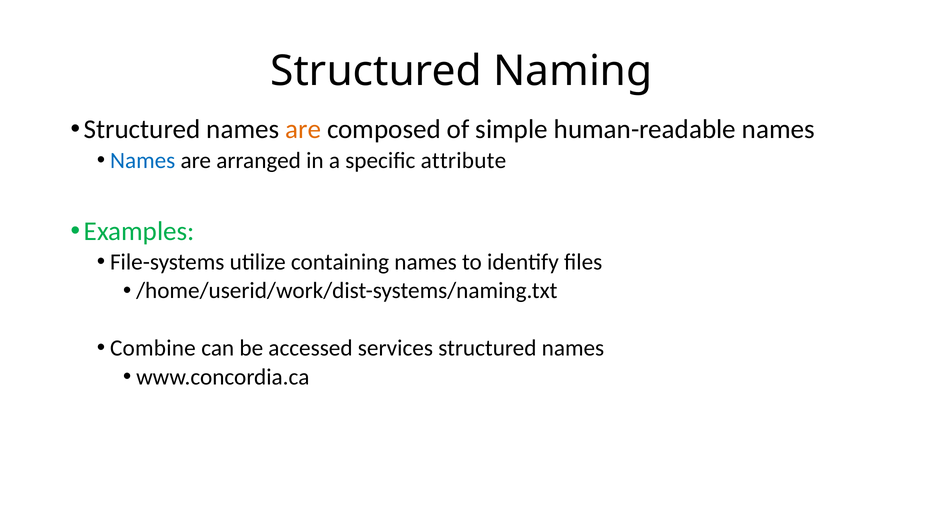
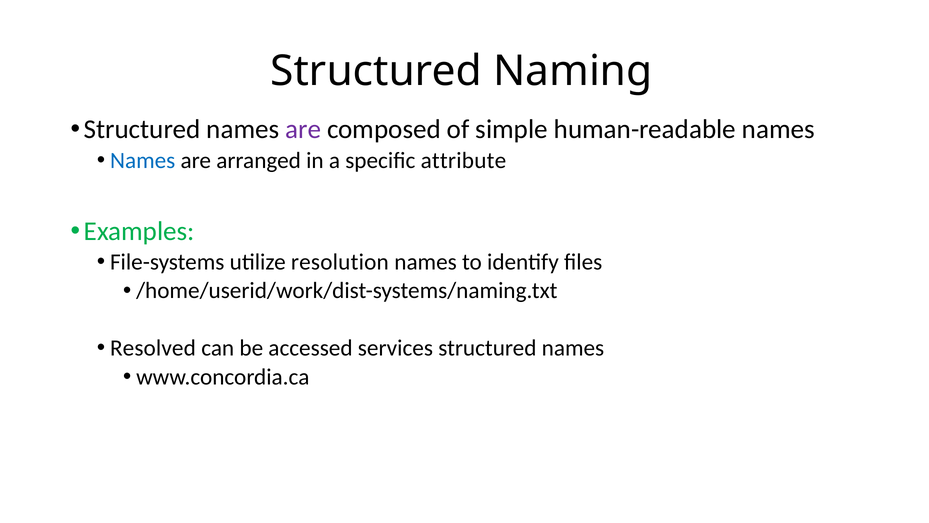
are at (303, 129) colour: orange -> purple
containing: containing -> resolution
Combine: Combine -> Resolved
